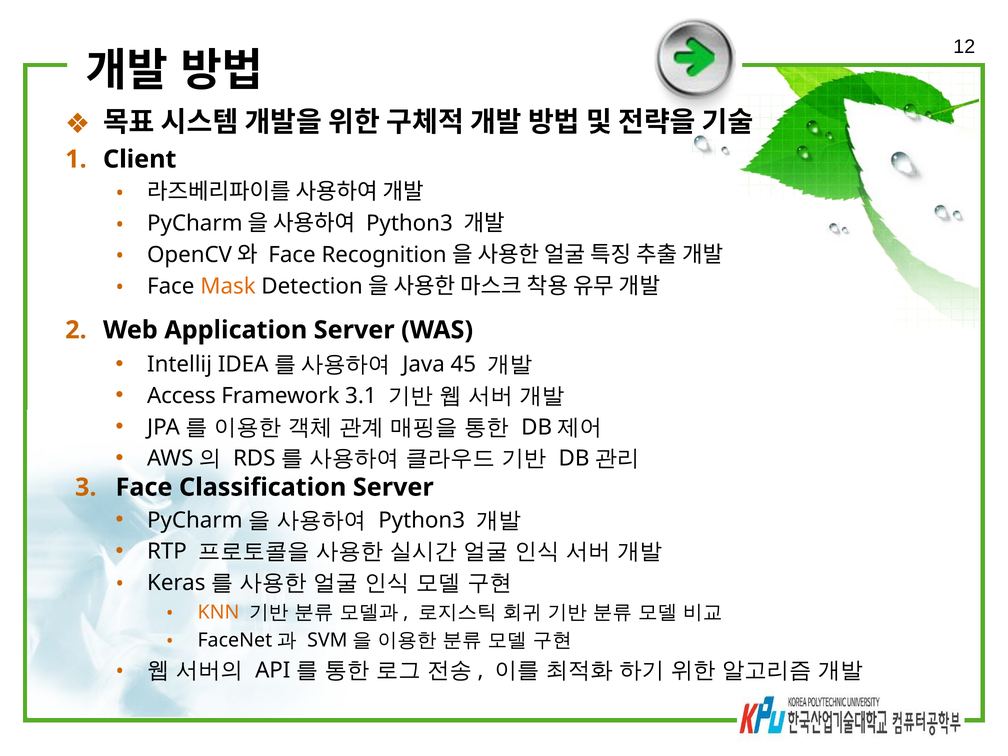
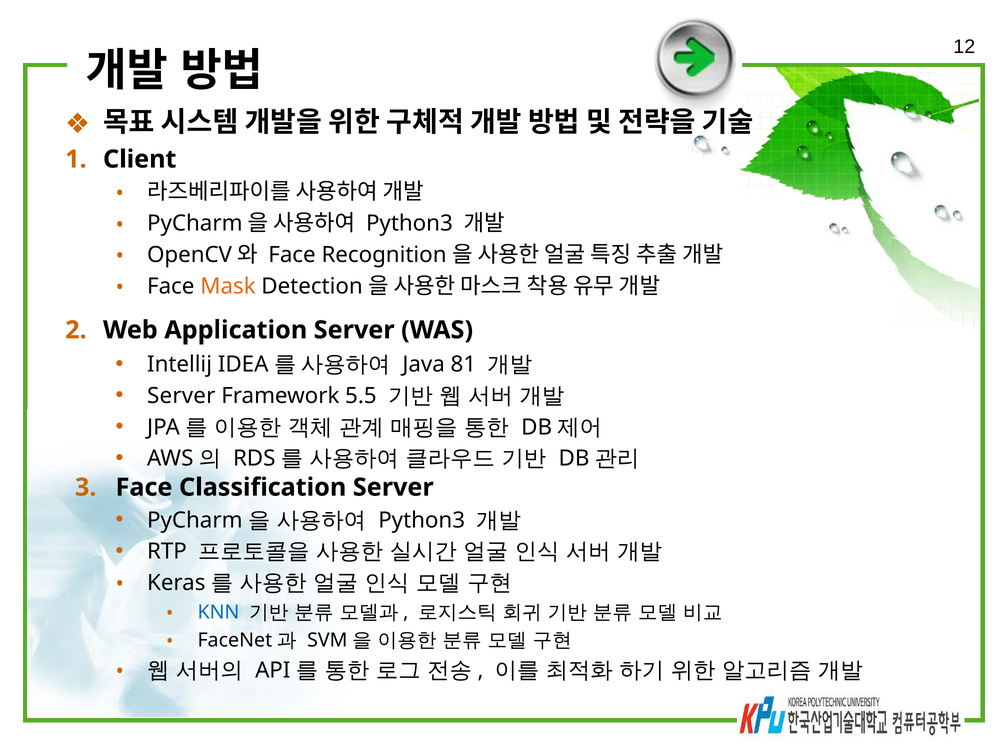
45: 45 -> 81
Access at (181, 396): Access -> Server
3.1: 3.1 -> 5.5
KNN colour: orange -> blue
